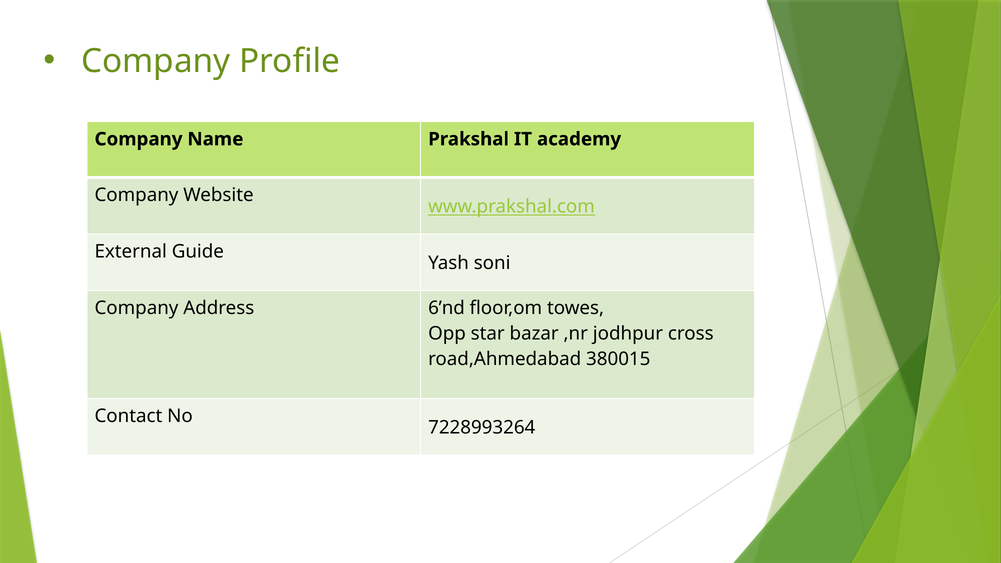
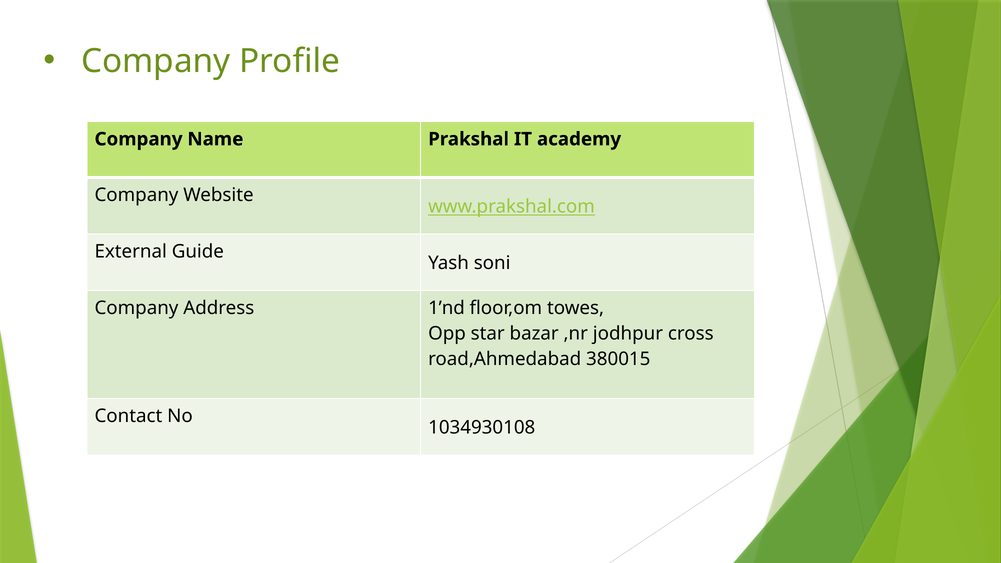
6’nd: 6’nd -> 1’nd
7228993264: 7228993264 -> 1034930108
